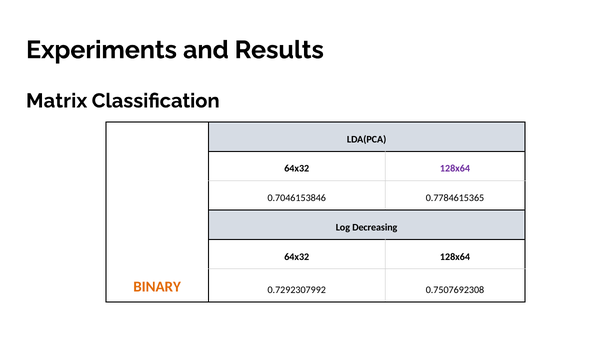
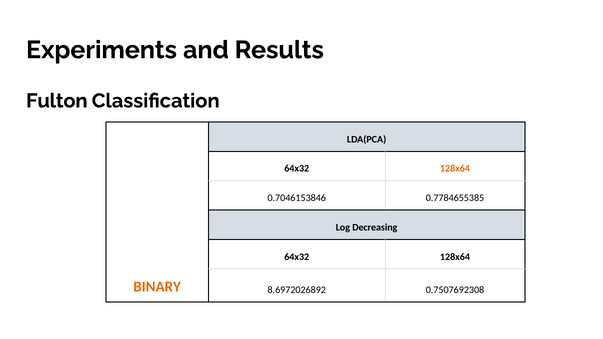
Matrix: Matrix -> Fulton
128x64 at (455, 169) colour: purple -> orange
0.7784615365: 0.7784615365 -> 0.7784655385
0.7292307992: 0.7292307992 -> 8.6972026892
